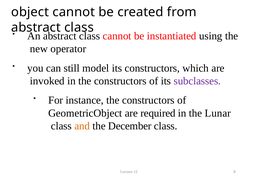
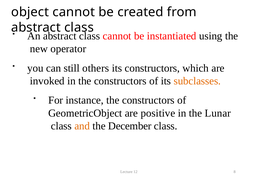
model: model -> others
subclasses colour: purple -> orange
required: required -> positive
